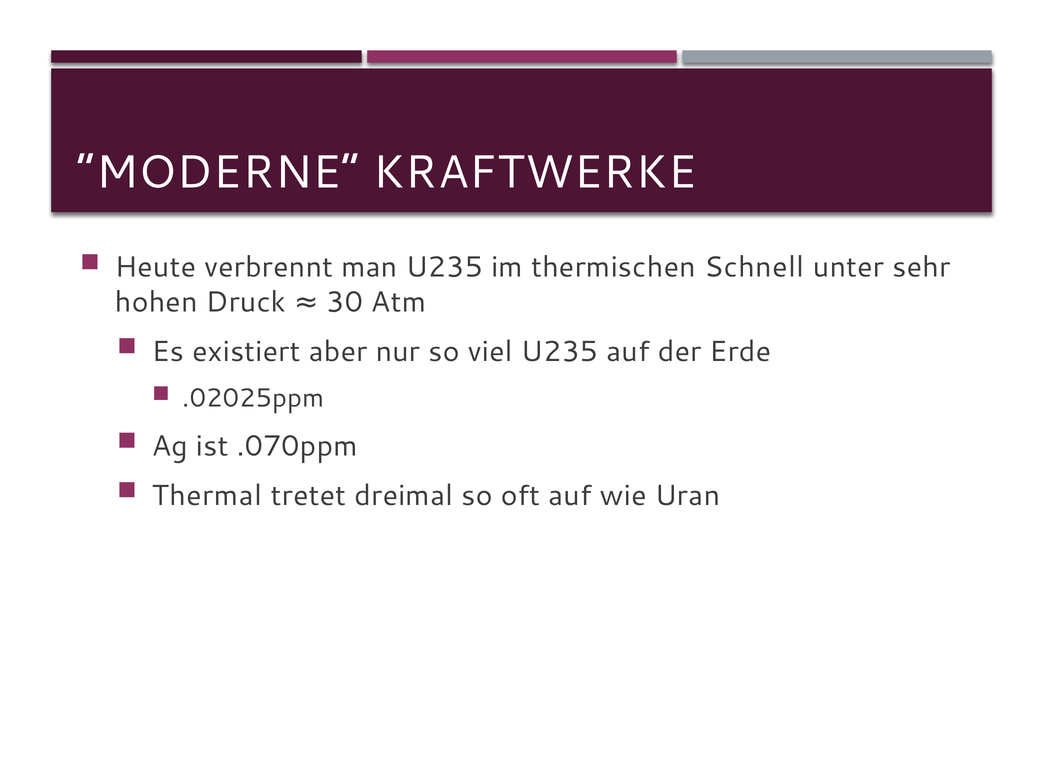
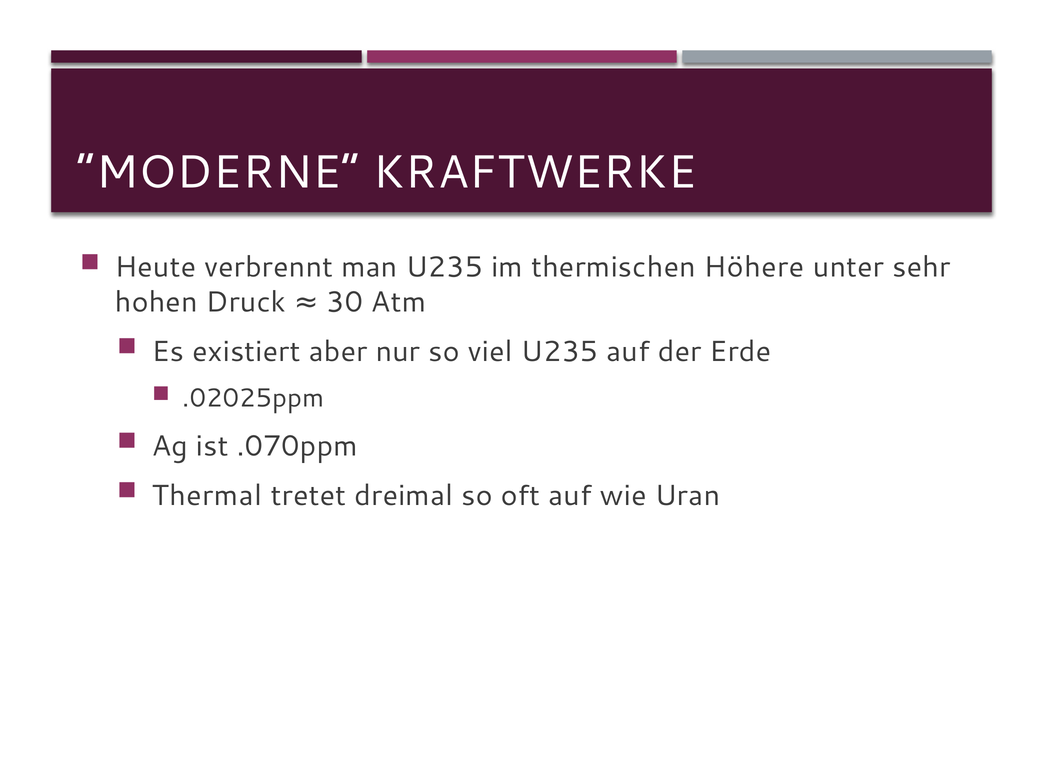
Schnell: Schnell -> Höhere
